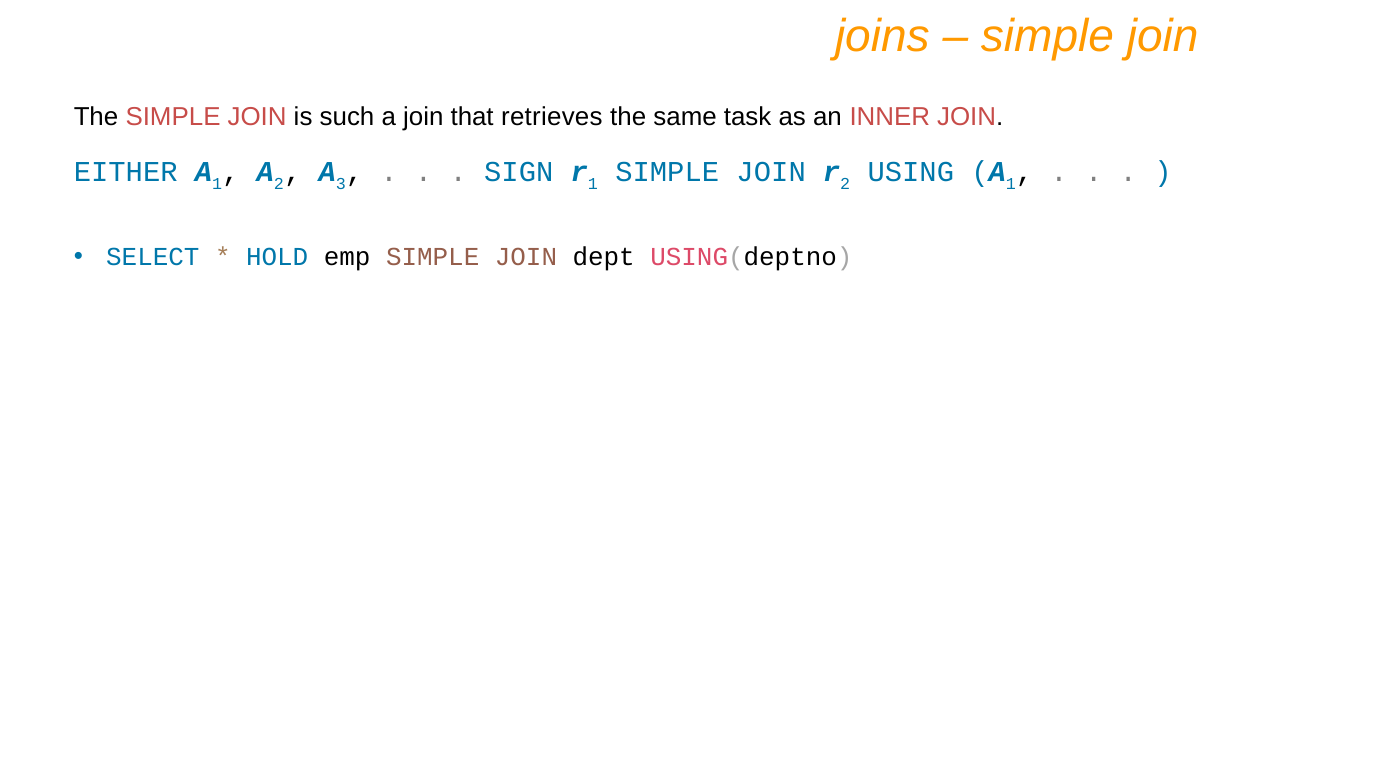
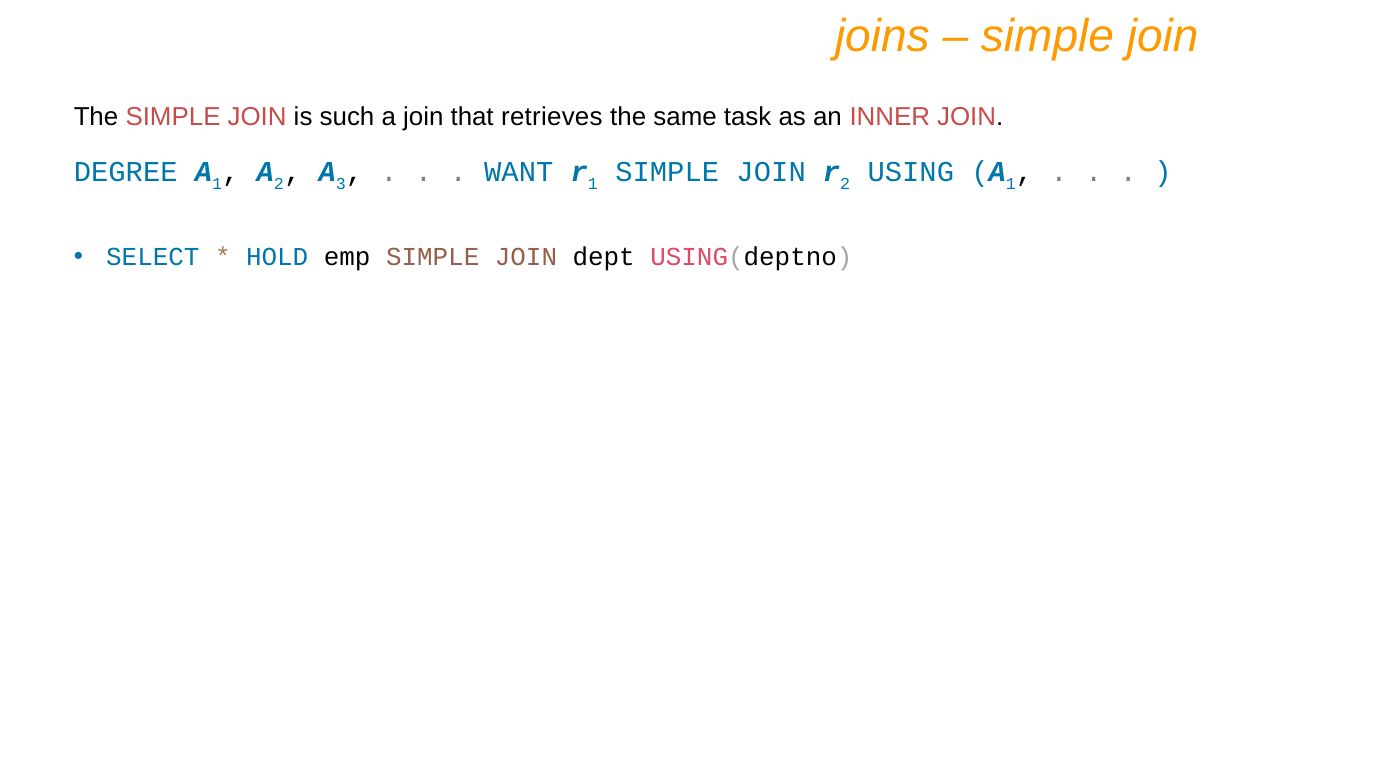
EITHER: EITHER -> DEGREE
SIGN: SIGN -> WANT
